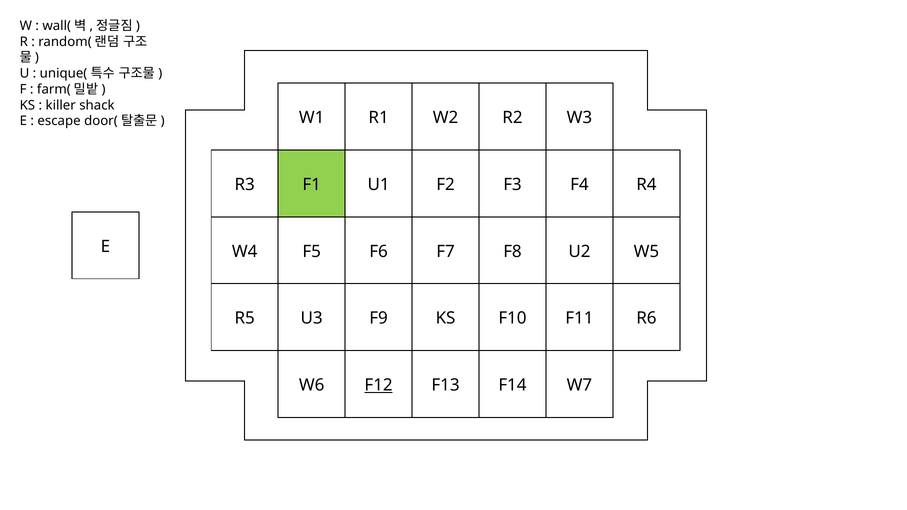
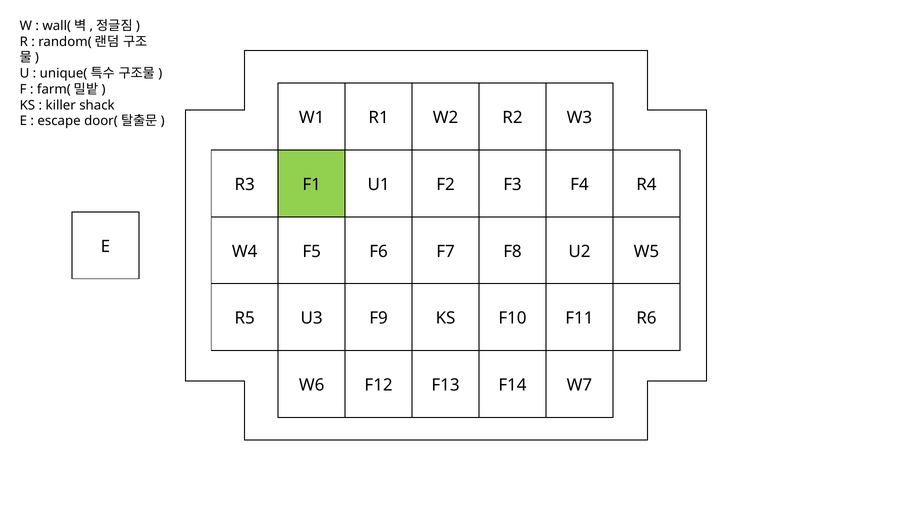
F12 underline: present -> none
